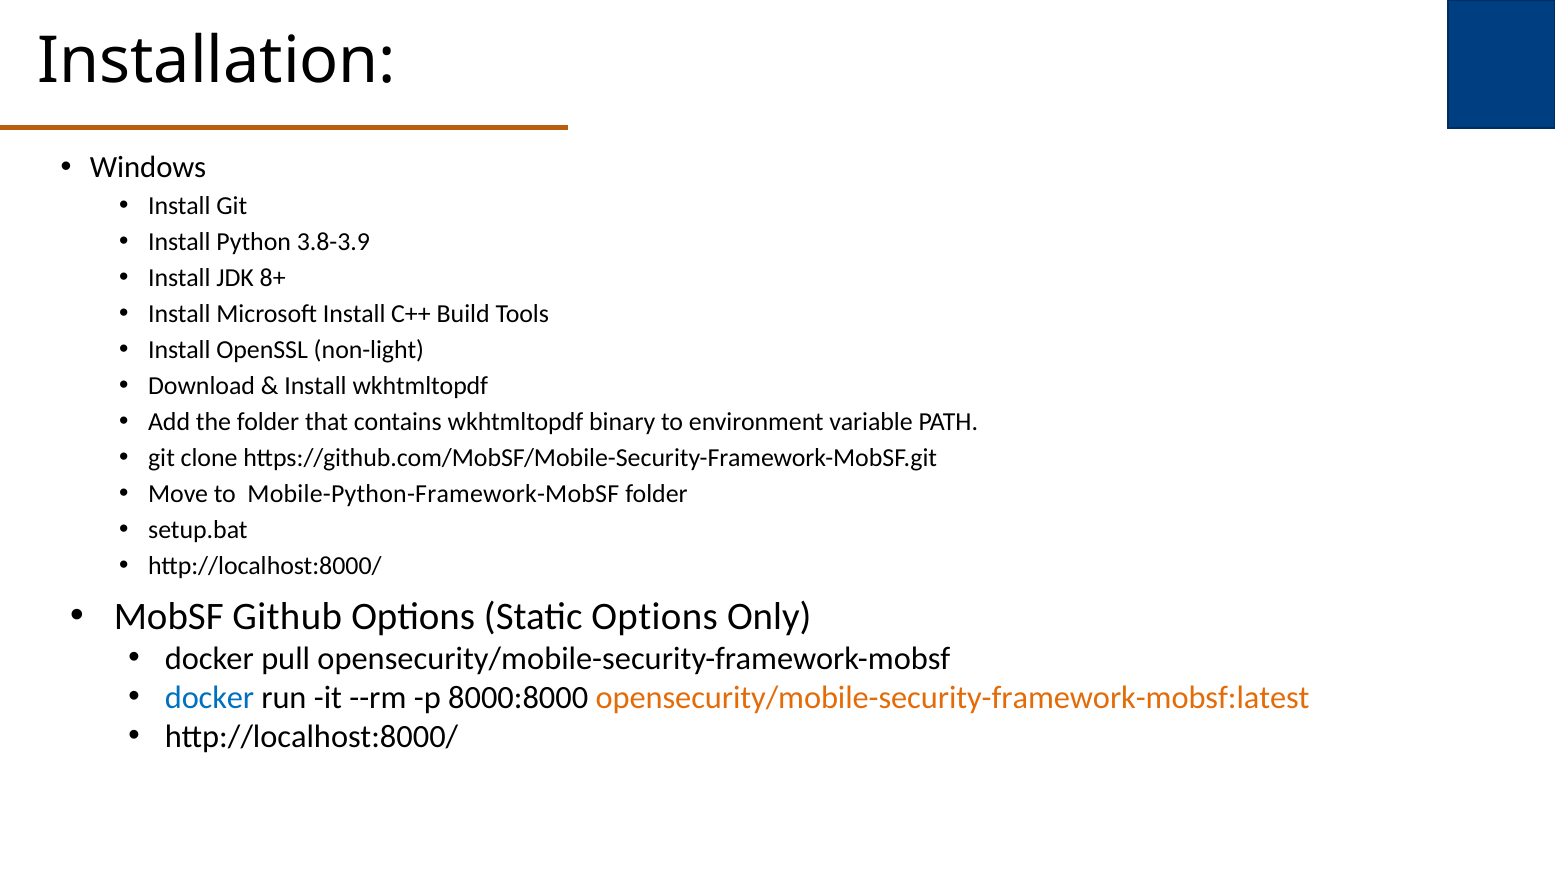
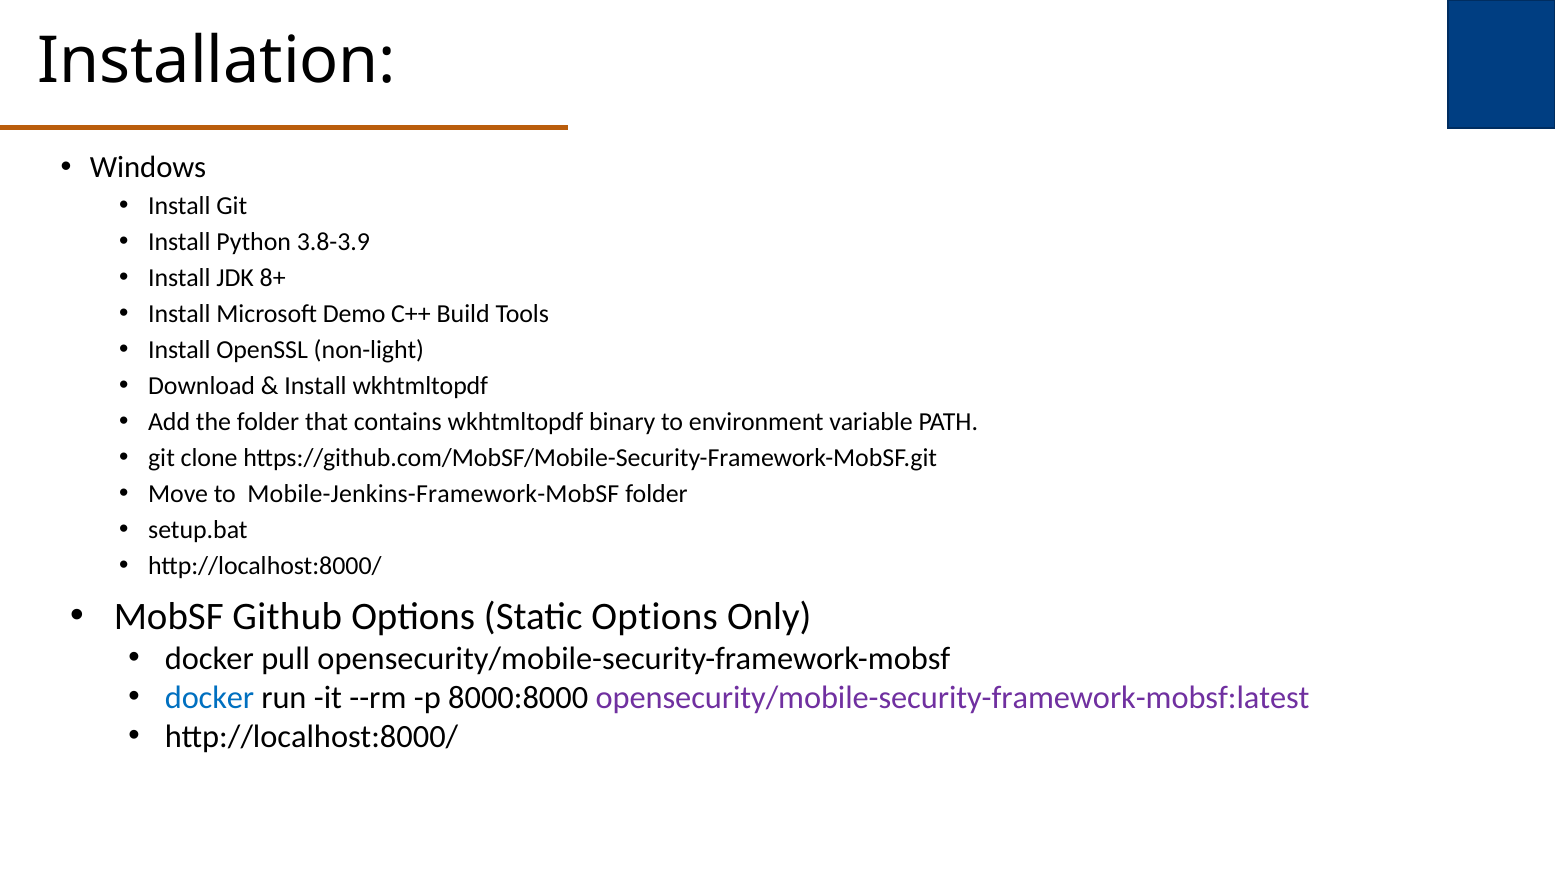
Microsoft Install: Install -> Demo
Mobile-Python-Framework-MobSF: Mobile-Python-Framework-MobSF -> Mobile-Jenkins-Framework-MobSF
opensecurity/mobile-security-framework-mobsf:latest colour: orange -> purple
